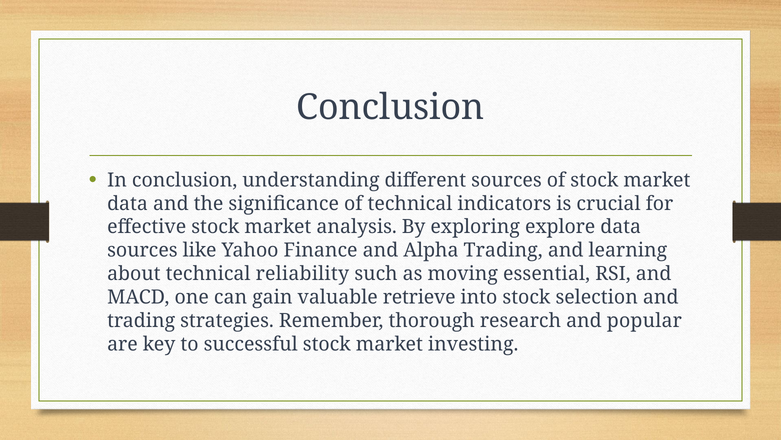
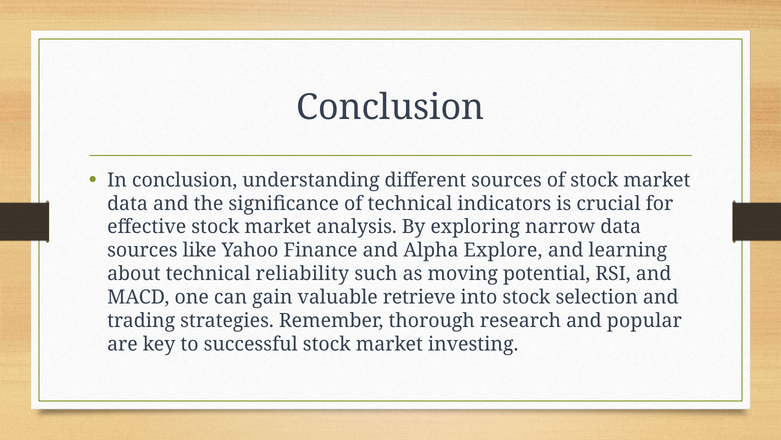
explore: explore -> narrow
Alpha Trading: Trading -> Explore
essential: essential -> potential
